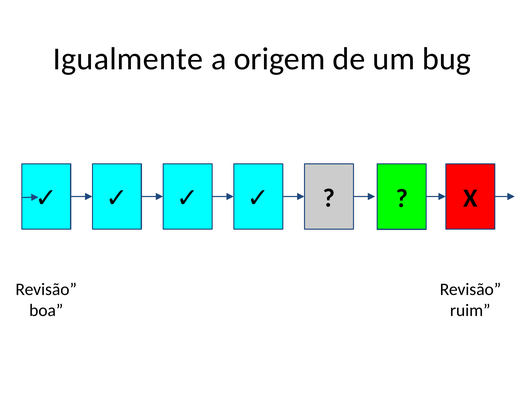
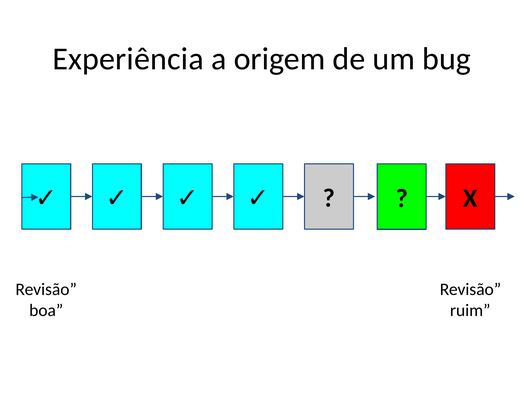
Igualmente: Igualmente -> Experiência
